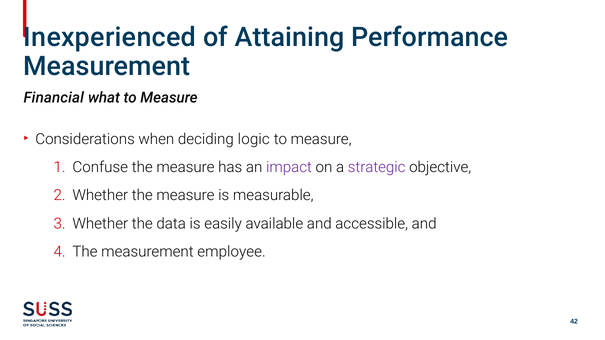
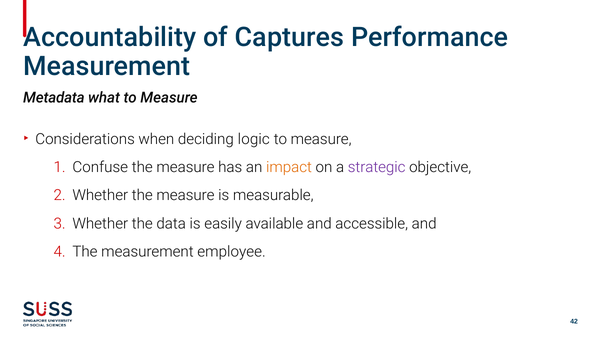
Inexperienced: Inexperienced -> Accountability
Attaining: Attaining -> Captures
Financial: Financial -> Metadata
impact colour: purple -> orange
